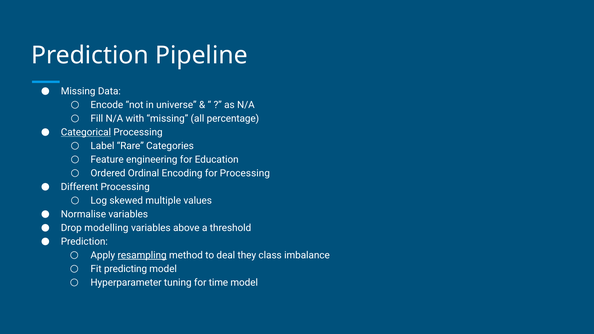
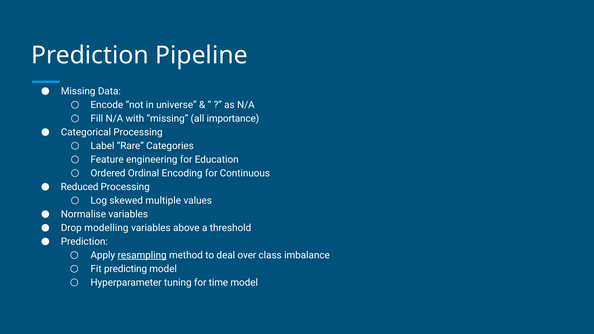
percentage: percentage -> importance
Categorical underline: present -> none
for Processing: Processing -> Continuous
Different: Different -> Reduced
they: they -> over
